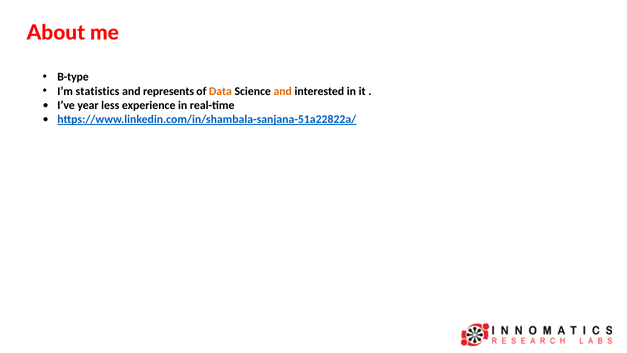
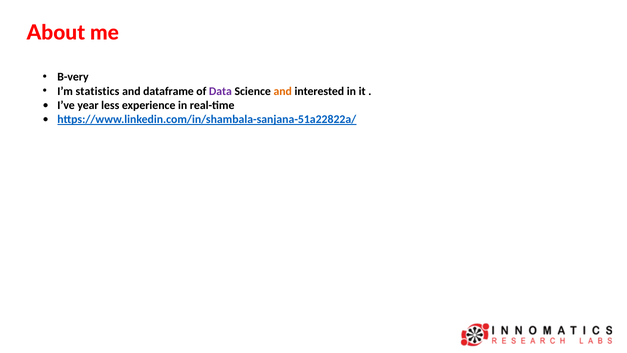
B-type: B-type -> B-very
represents: represents -> dataframe
Data colour: orange -> purple
